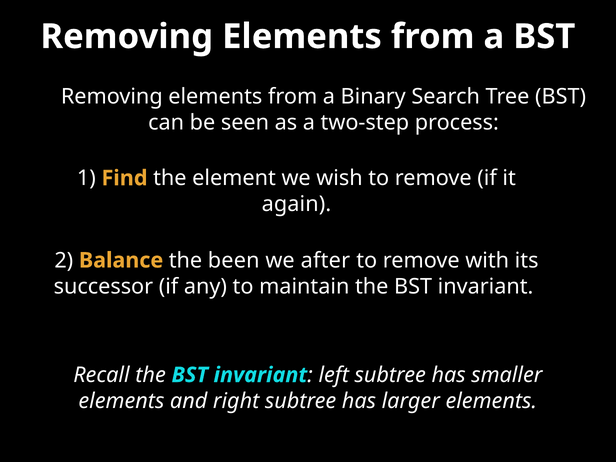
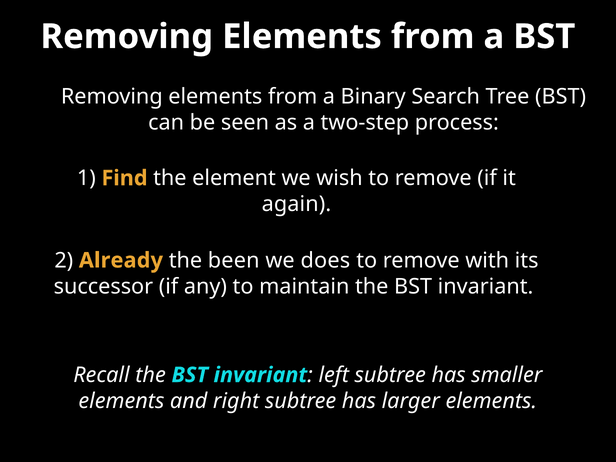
Balance: Balance -> Already
after: after -> does
